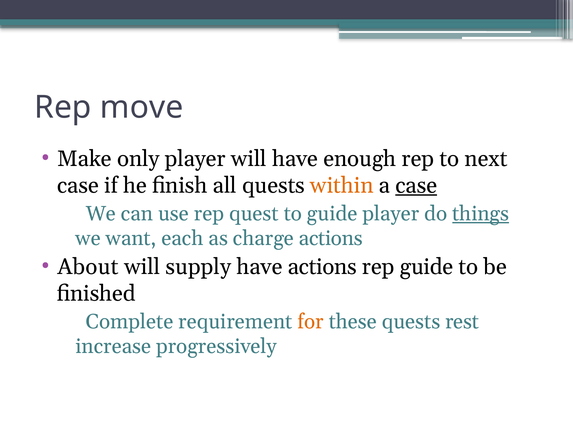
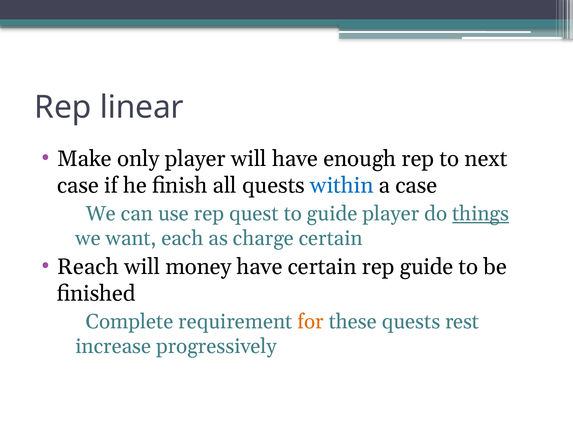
move: move -> linear
within colour: orange -> blue
case at (416, 185) underline: present -> none
charge actions: actions -> certain
About: About -> Reach
supply: supply -> money
have actions: actions -> certain
